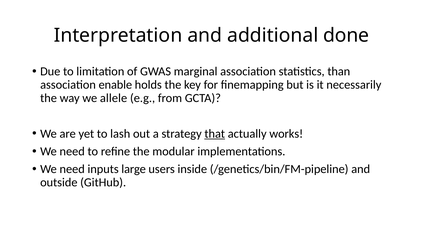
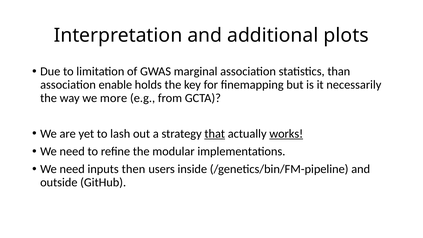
done: done -> plots
allele: allele -> more
works underline: none -> present
large: large -> then
